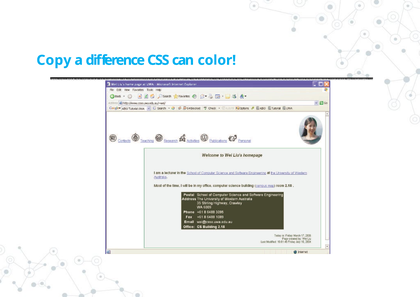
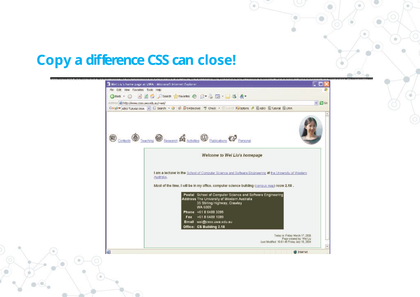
color: color -> close
